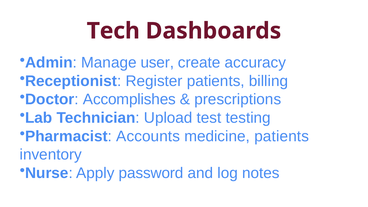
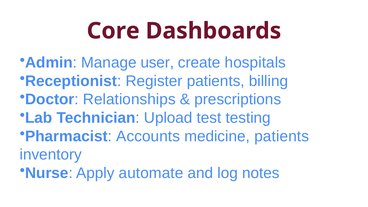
Tech: Tech -> Core
accuracy: accuracy -> hospitals
Accomplishes: Accomplishes -> Relationships
password: password -> automate
